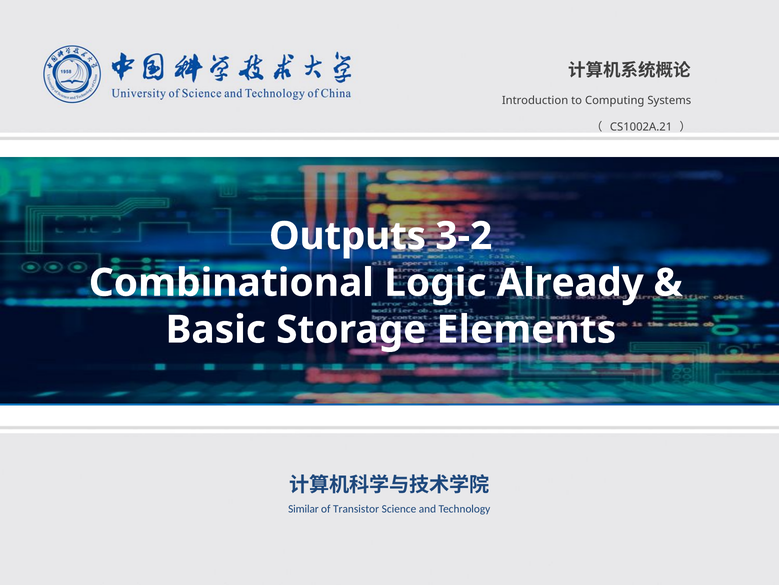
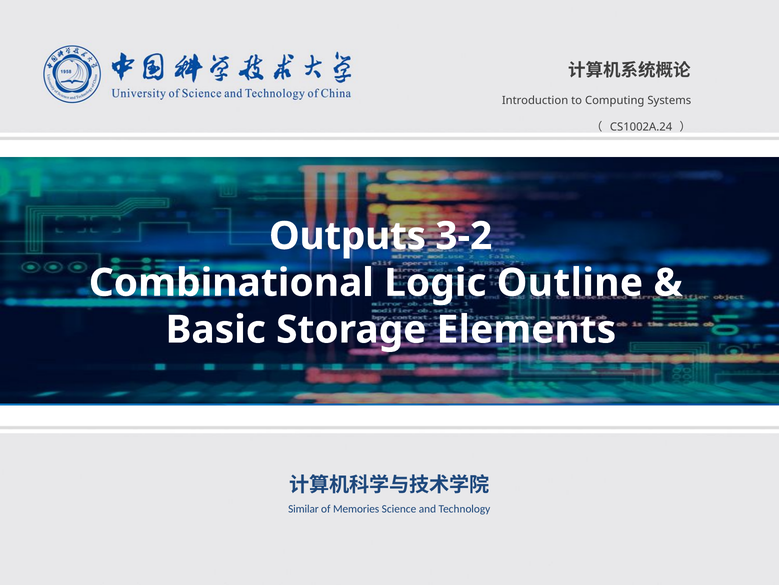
CS1002A.21: CS1002A.21 -> CS1002A.24
Already: Already -> Outline
Transistor: Transistor -> Memories
